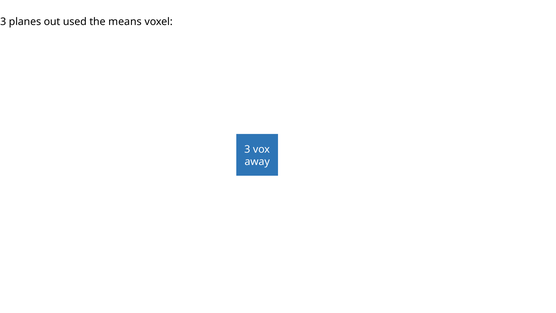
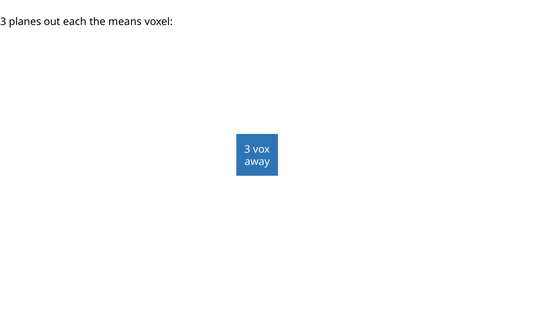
used: used -> each
